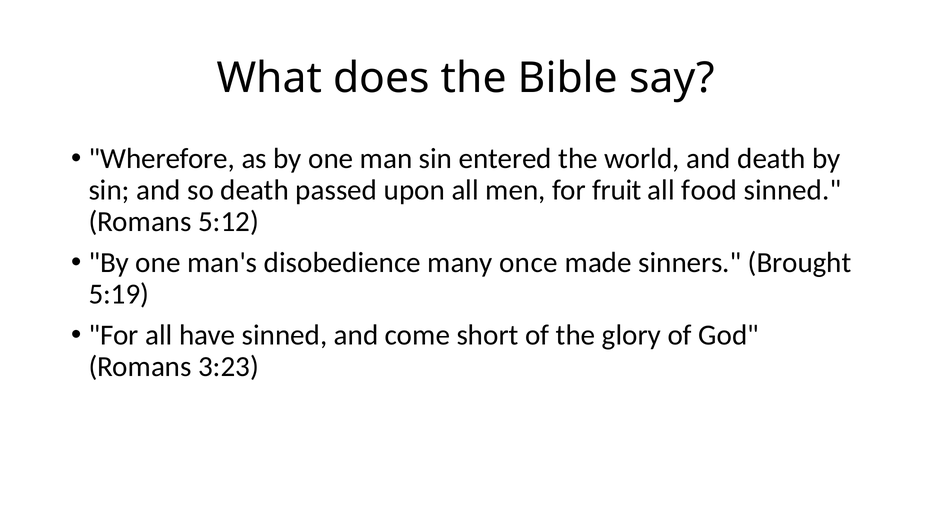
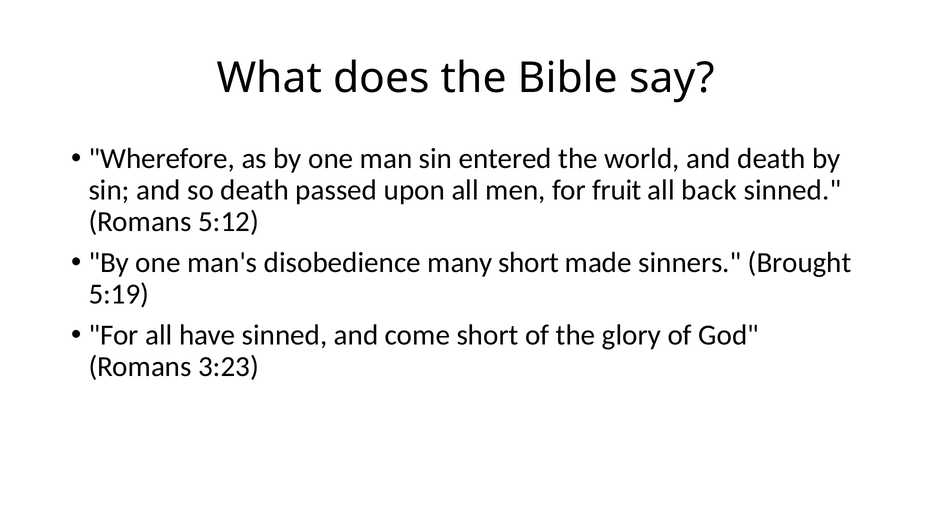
food: food -> back
many once: once -> short
